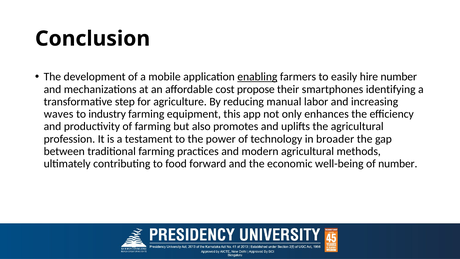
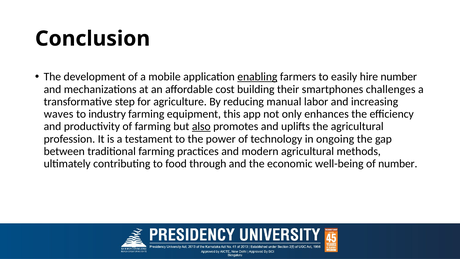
propose: propose -> building
identifying: identifying -> challenges
also underline: none -> present
broader: broader -> ongoing
forward: forward -> through
